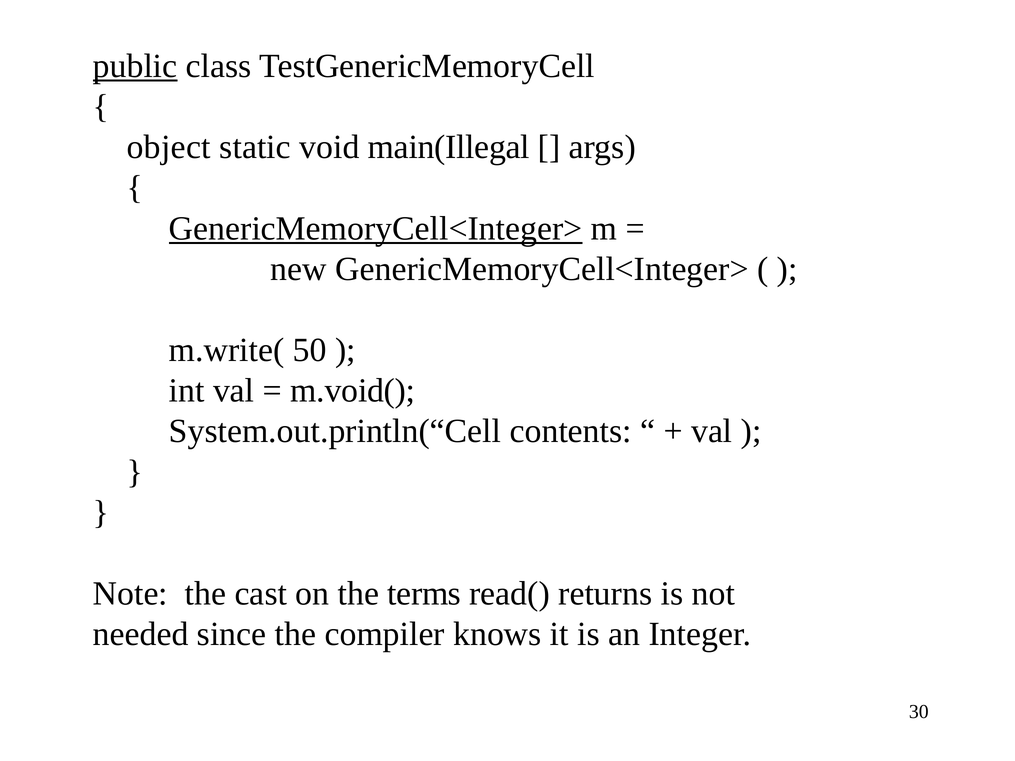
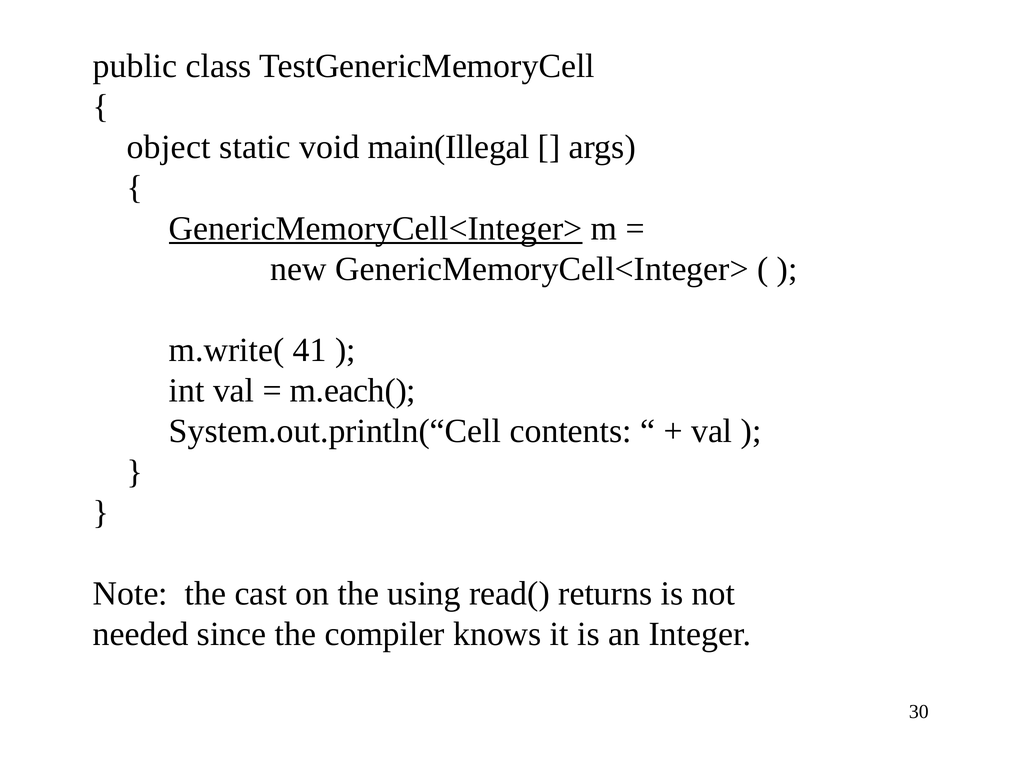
public underline: present -> none
50: 50 -> 41
m.void(: m.void( -> m.each(
terms: terms -> using
